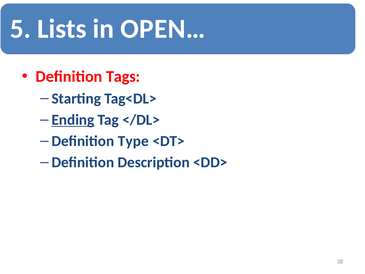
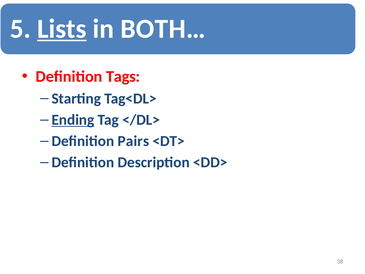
Lists underline: none -> present
OPEN…: OPEN… -> BOTH…
Type: Type -> Pairs
